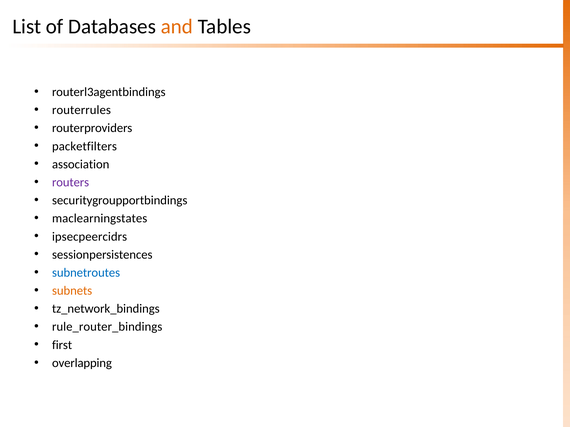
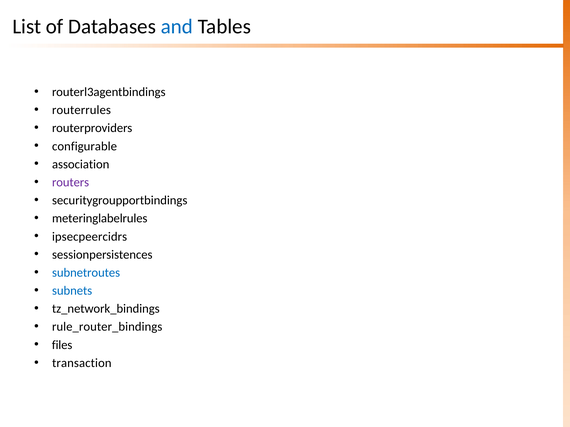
and colour: orange -> blue
packetfilters: packetfilters -> configurable
maclearningstates: maclearningstates -> meteringlabelrules
subnets colour: orange -> blue
first: first -> files
overlapping: overlapping -> transaction
